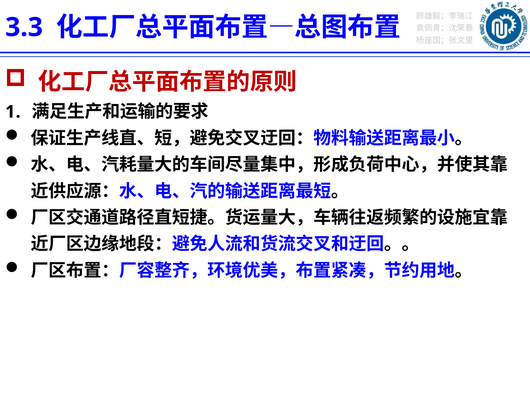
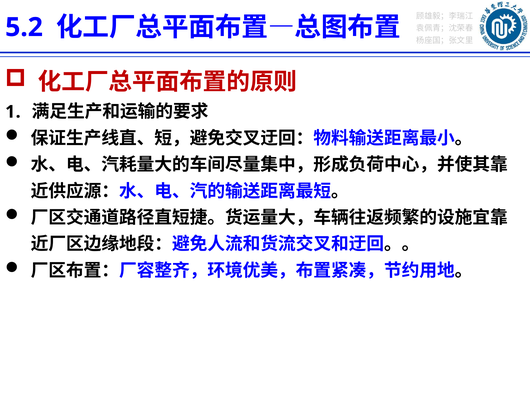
3.3: 3.3 -> 5.2
